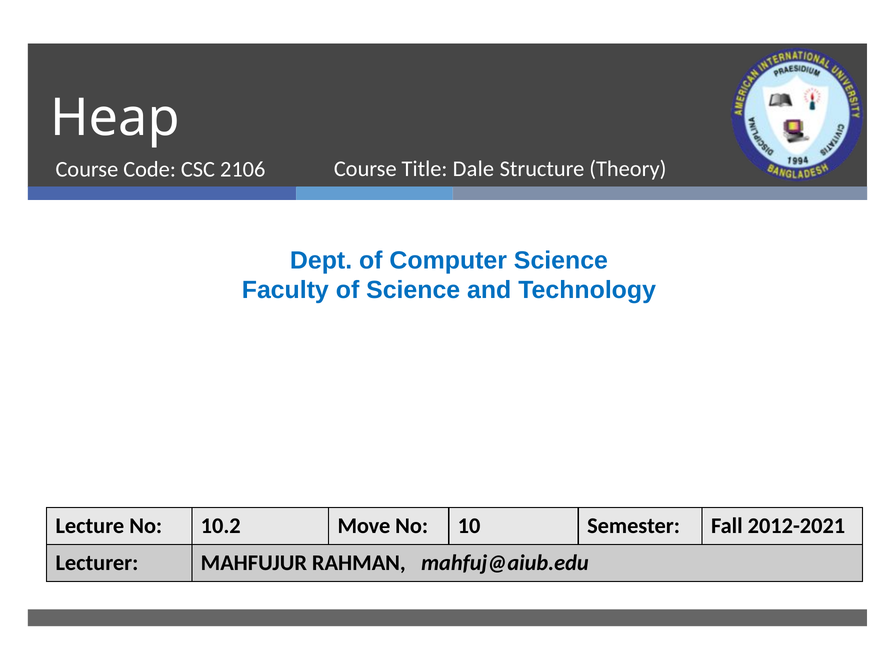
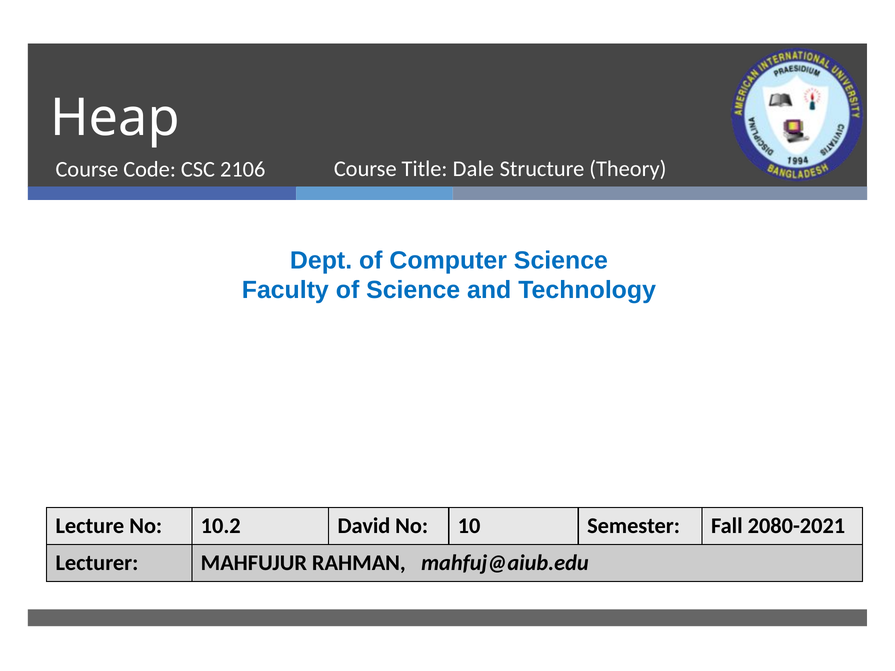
Move: Move -> David
2012-2021: 2012-2021 -> 2080-2021
